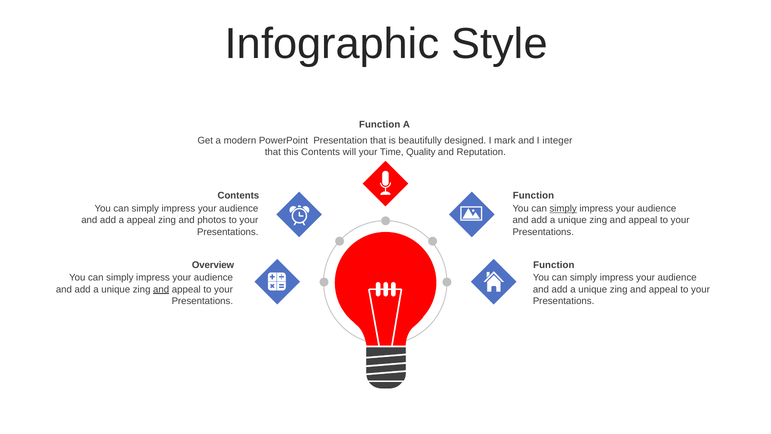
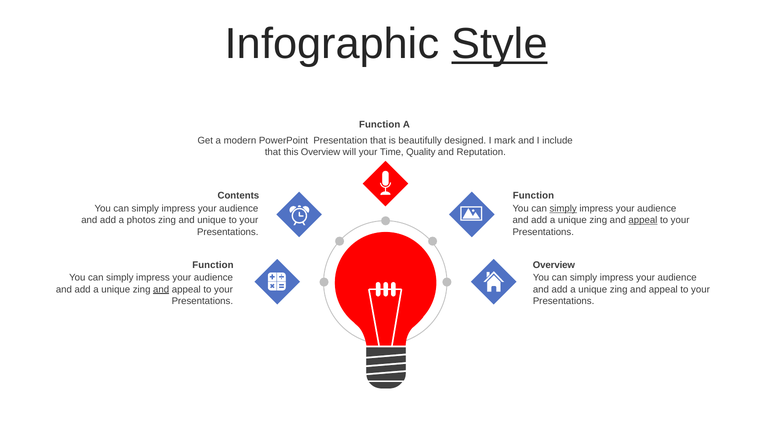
Style underline: none -> present
integer: integer -> include
this Contents: Contents -> Overview
a appeal: appeal -> photos
and photos: photos -> unique
appeal at (643, 220) underline: none -> present
Overview at (213, 265): Overview -> Function
Function at (554, 265): Function -> Overview
